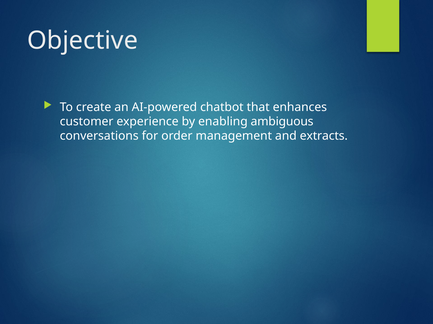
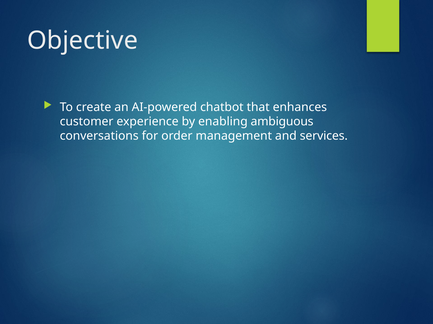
extracts: extracts -> services
